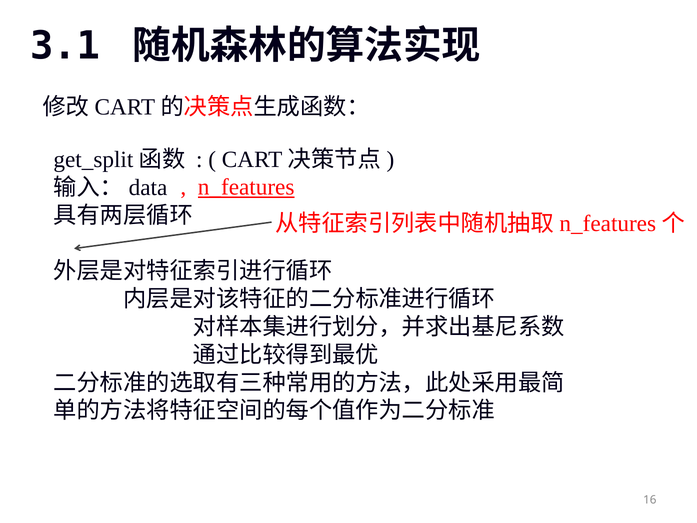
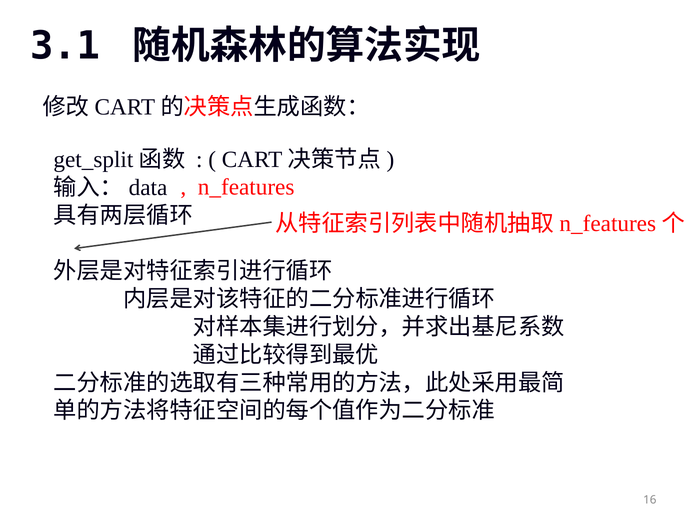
n_features underline: present -> none
